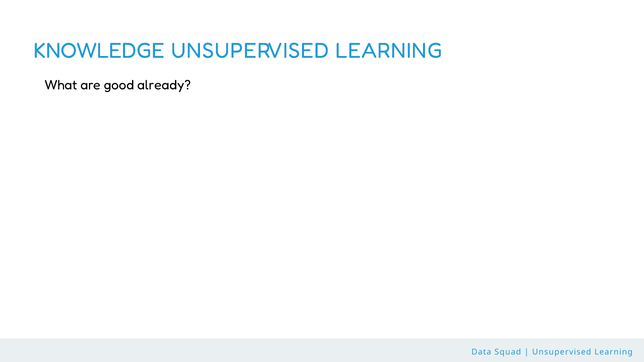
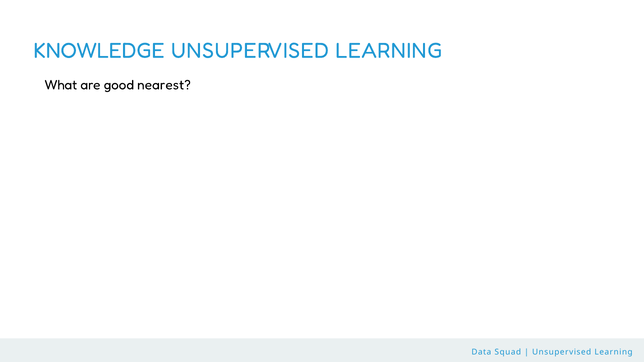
already: already -> nearest
